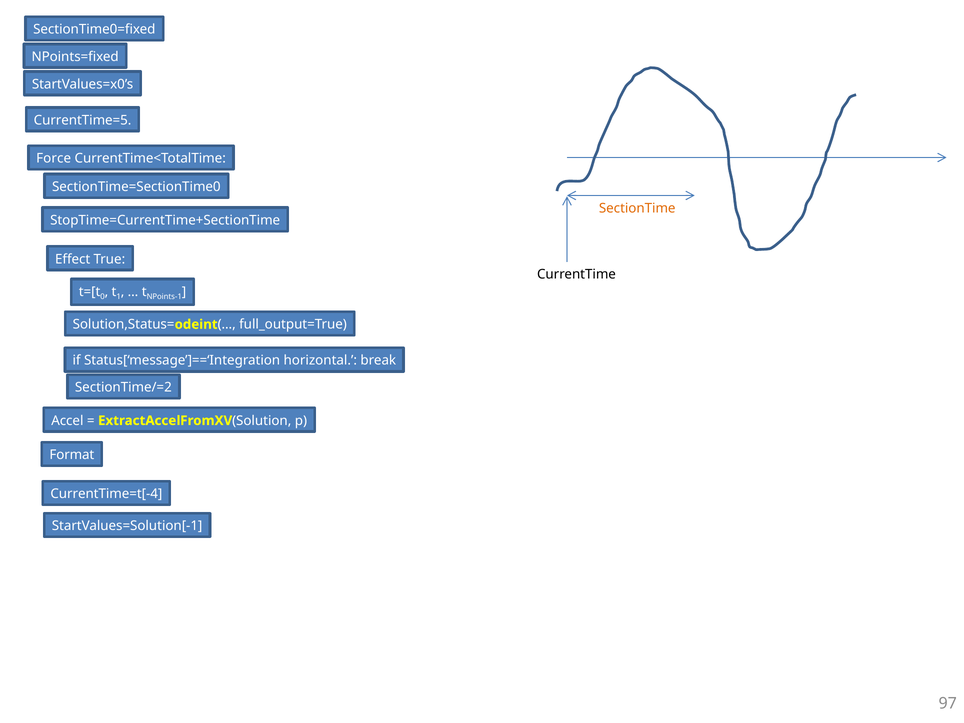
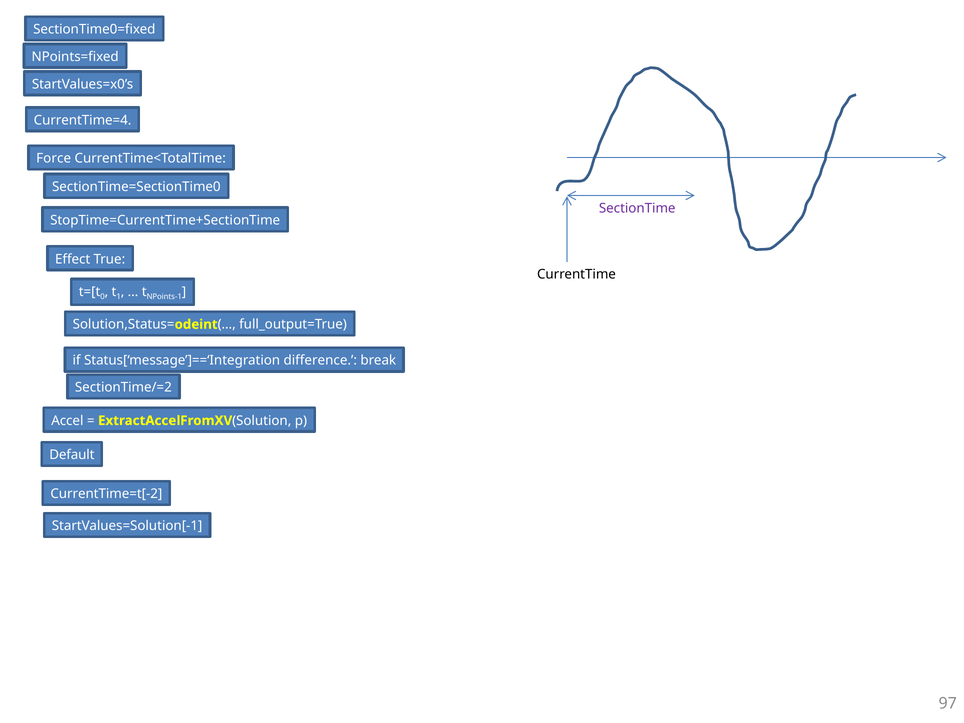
CurrentTime=5: CurrentTime=5 -> CurrentTime=4
SectionTime colour: orange -> purple
horizontal: horizontal -> difference
Format: Format -> Default
CurrentTime=t[-4: CurrentTime=t[-4 -> CurrentTime=t[-2
